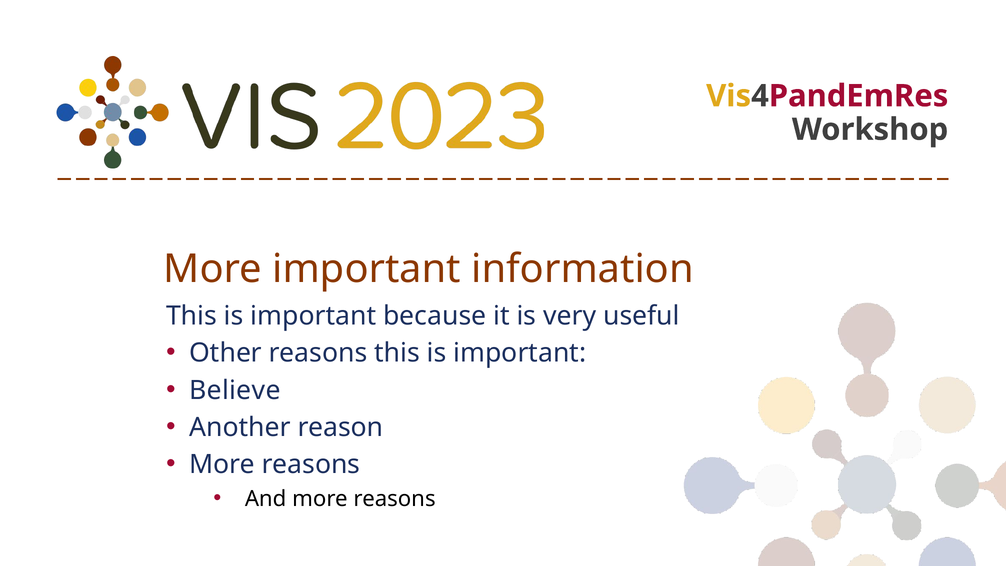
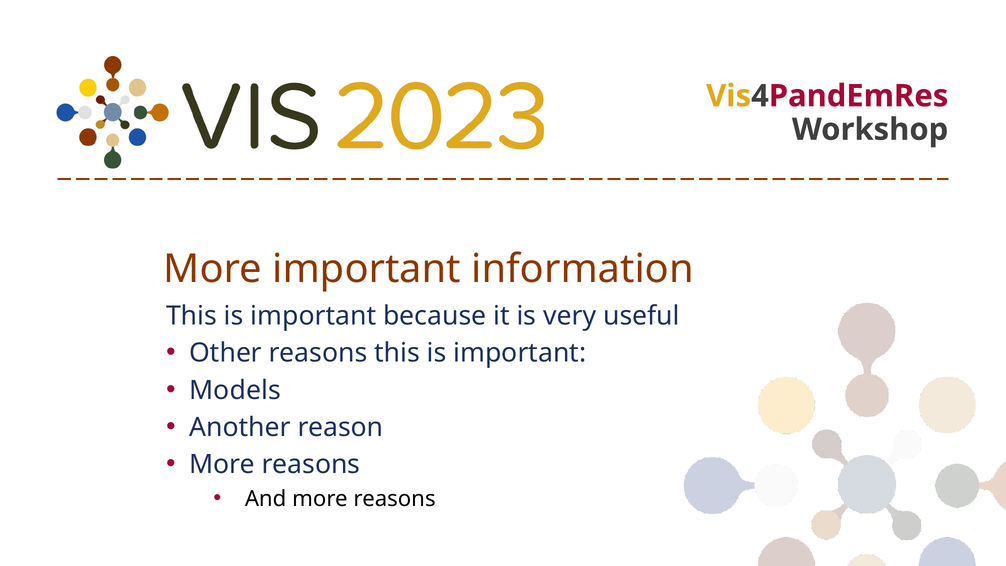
Believe: Believe -> Models
